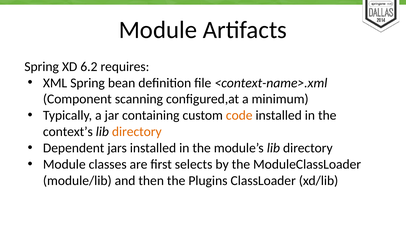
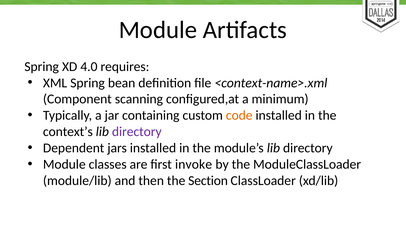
6.2: 6.2 -> 4.0
directory at (137, 131) colour: orange -> purple
selects: selects -> invoke
Plugins: Plugins -> Section
